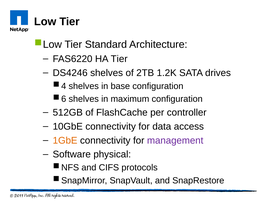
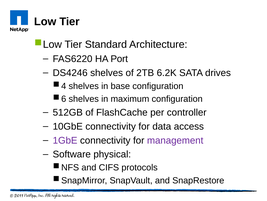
HA Tier: Tier -> Port
1.2K: 1.2K -> 6.2K
1GbE colour: orange -> purple
